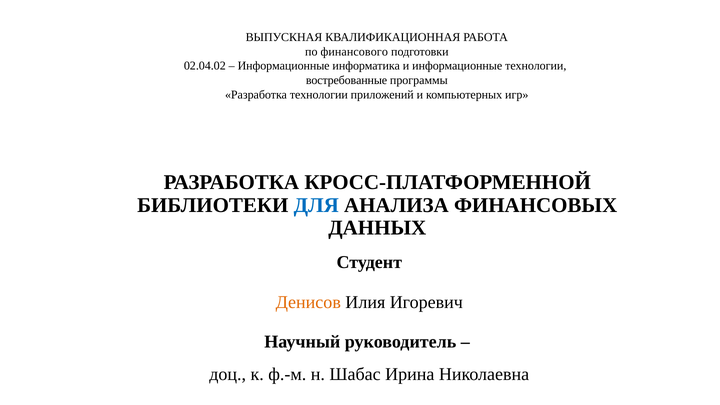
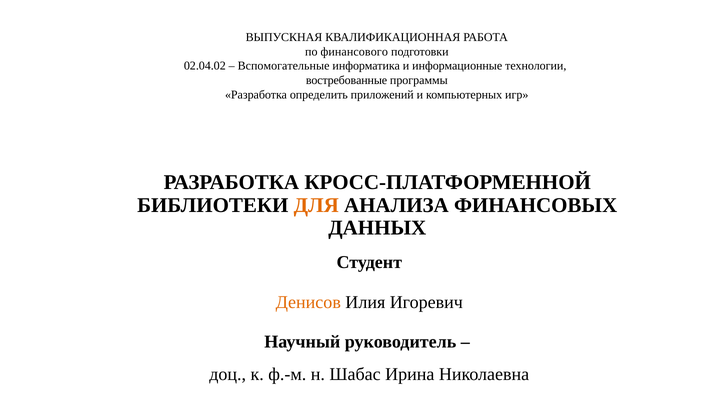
Информационные at (284, 66): Информационные -> Вспомогательные
Разработка технологии: технологии -> определить
ДЛЯ colour: blue -> orange
